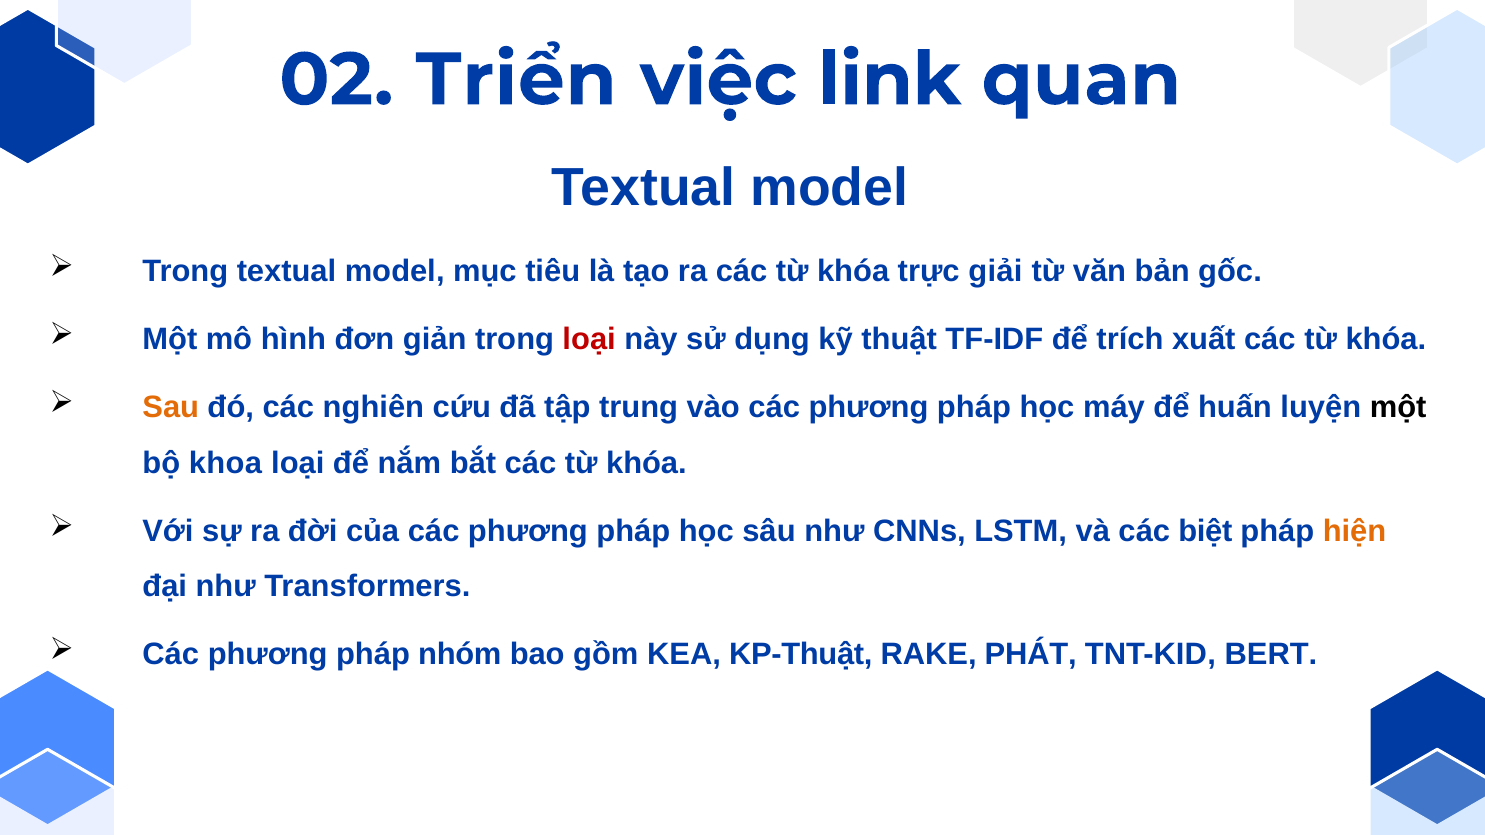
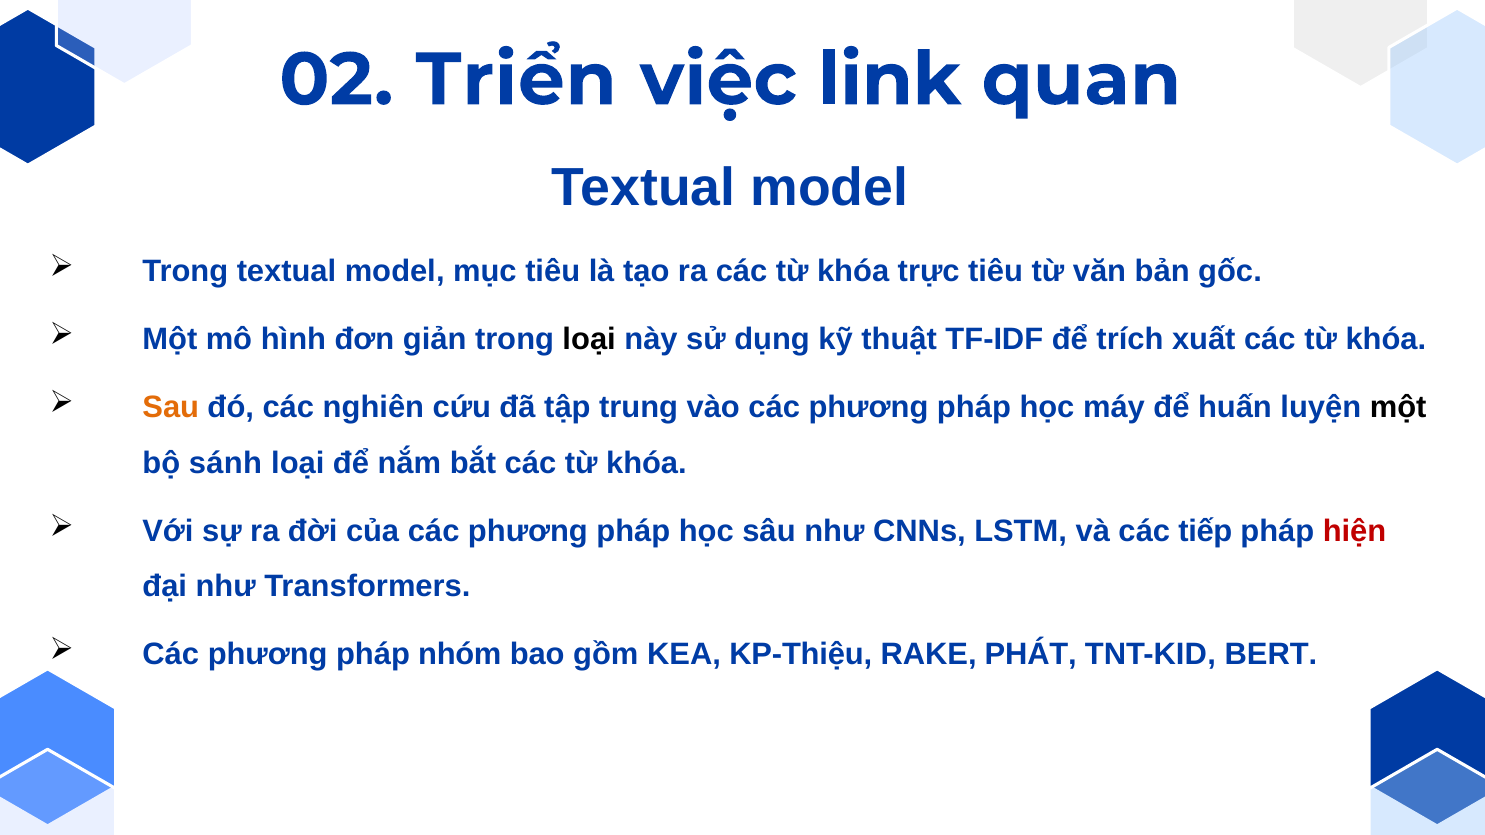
trực giải: giải -> tiêu
loại at (589, 339) colour: red -> black
khoa: khoa -> sánh
biệt: biệt -> tiếp
hiện colour: orange -> red
KP-Thuật: KP-Thuật -> KP-Thiệu
